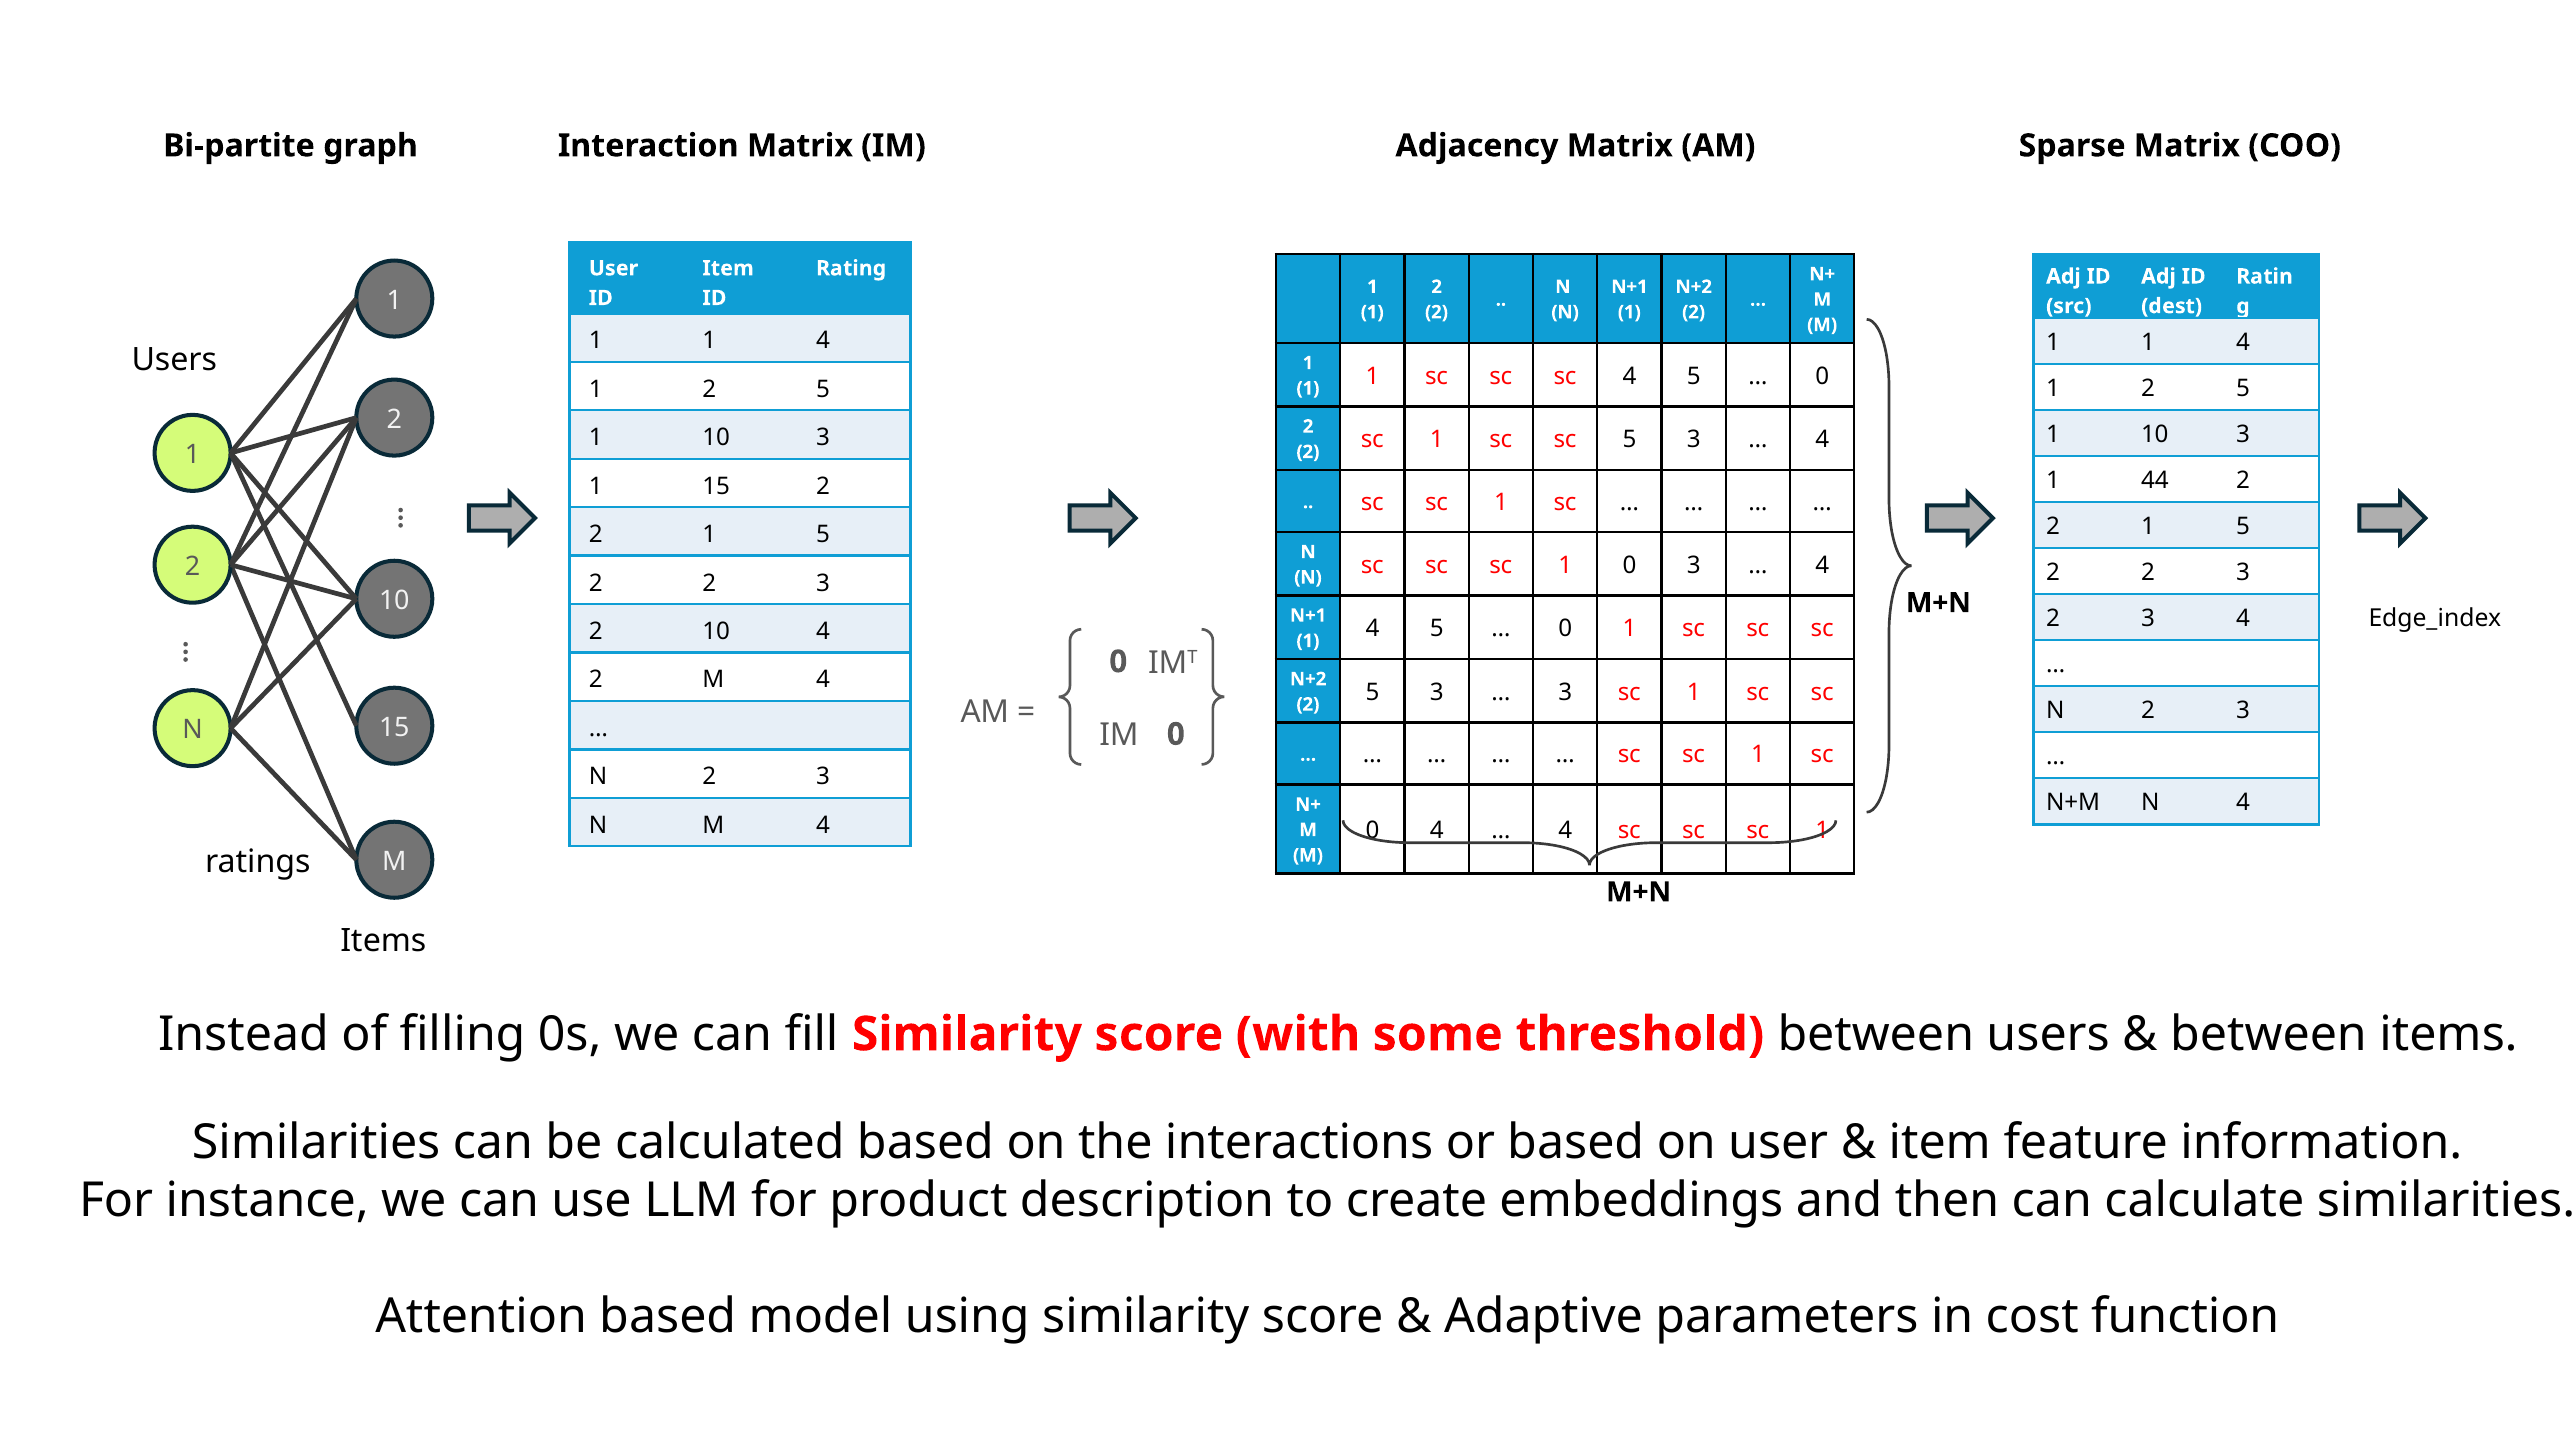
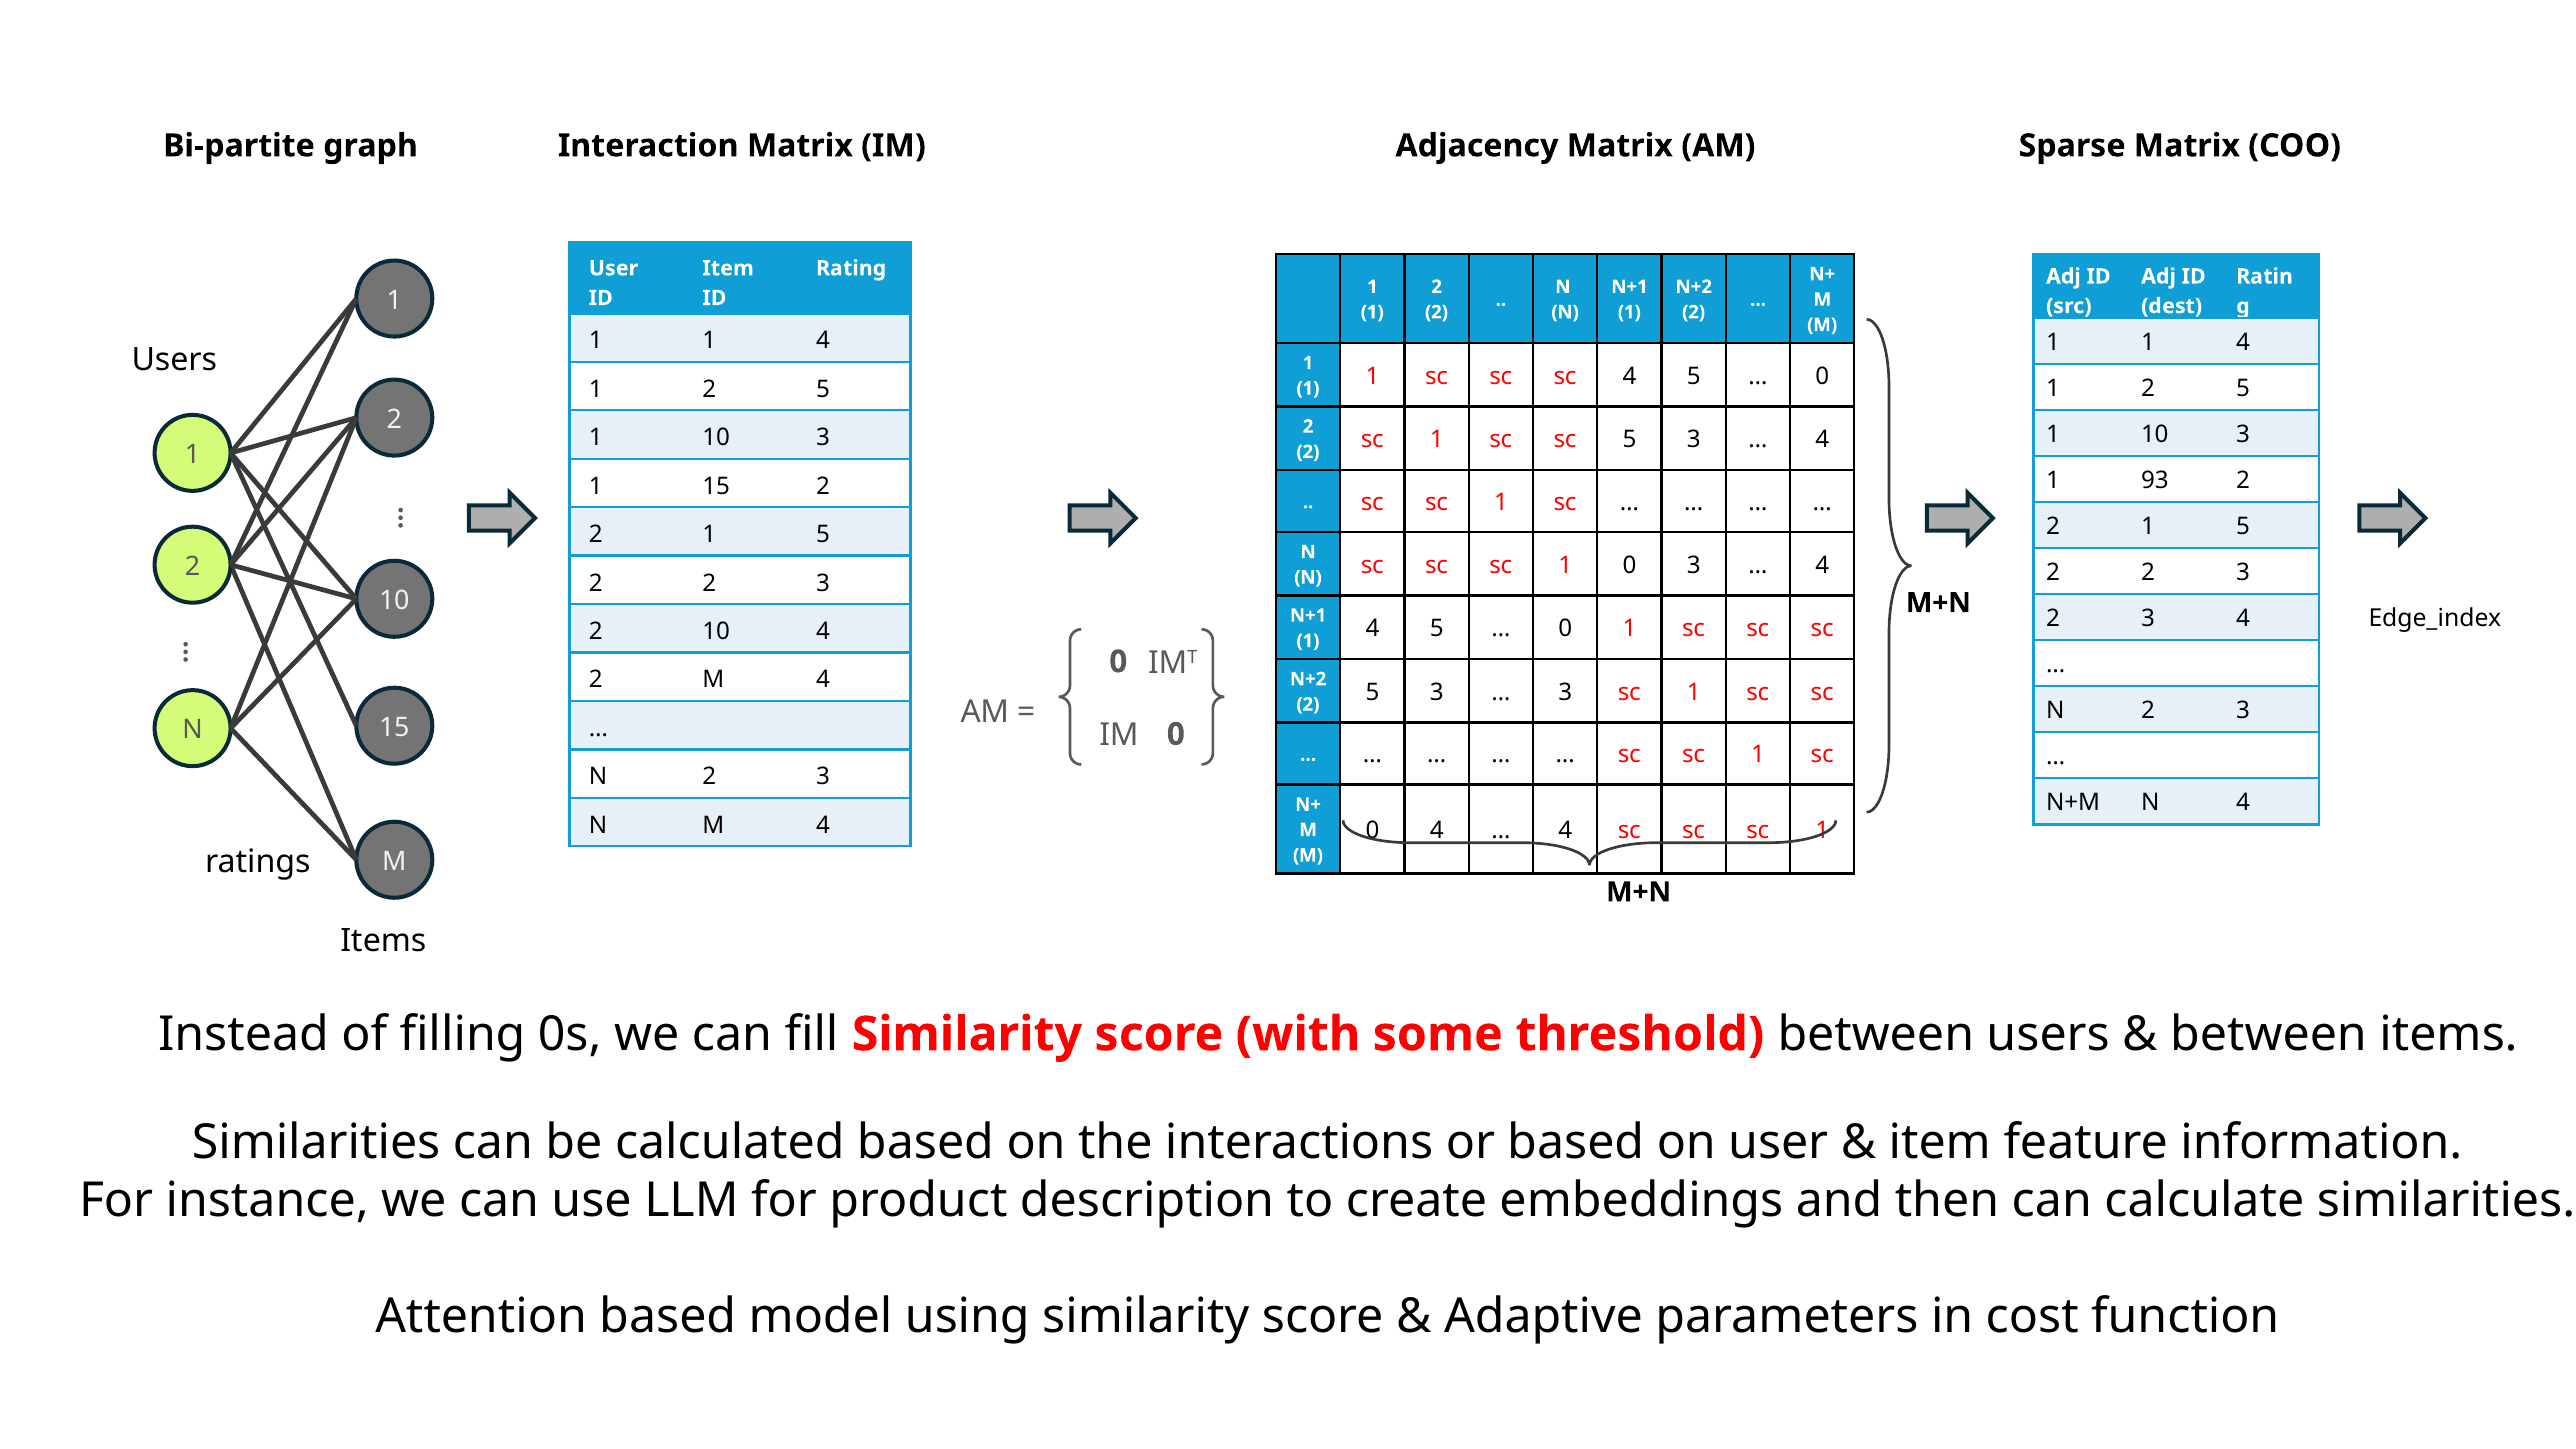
44: 44 -> 93
